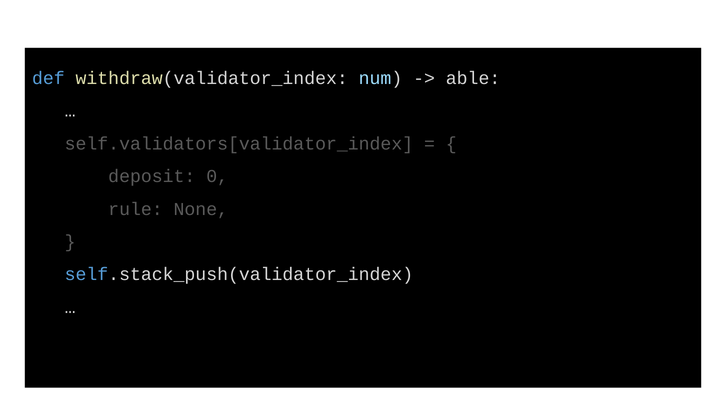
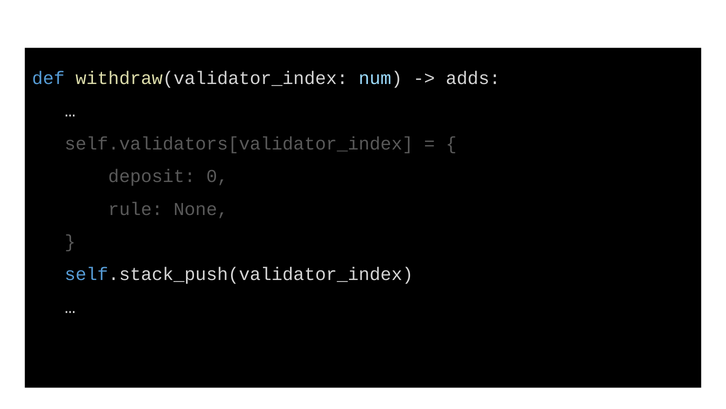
able: able -> adds
